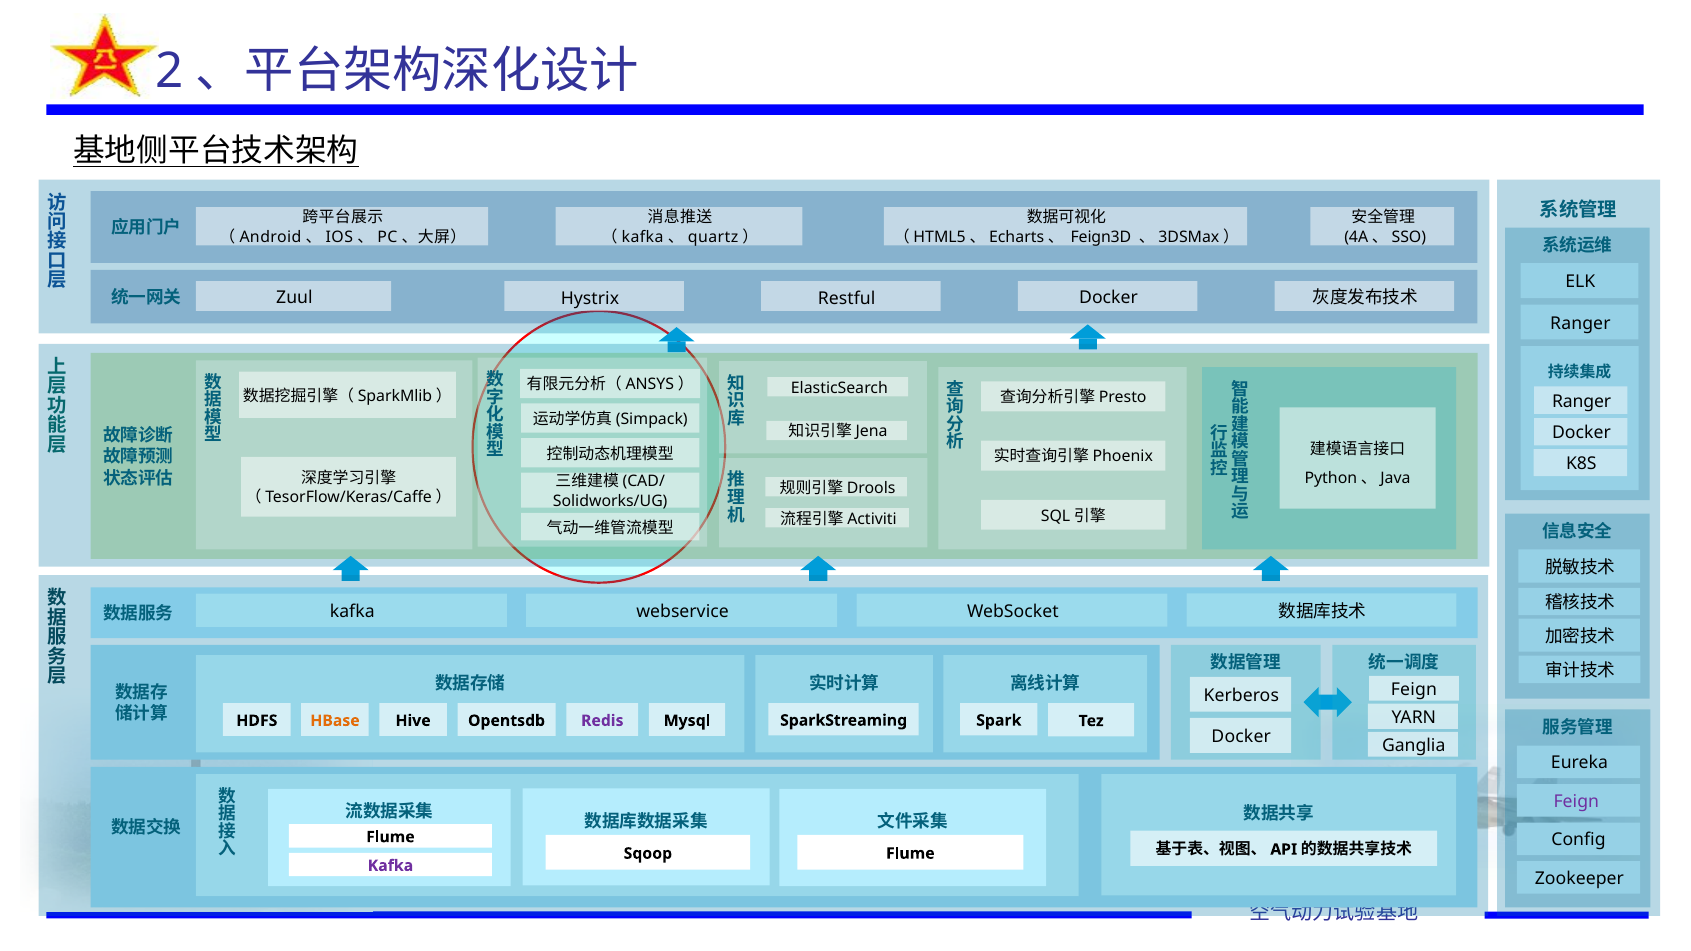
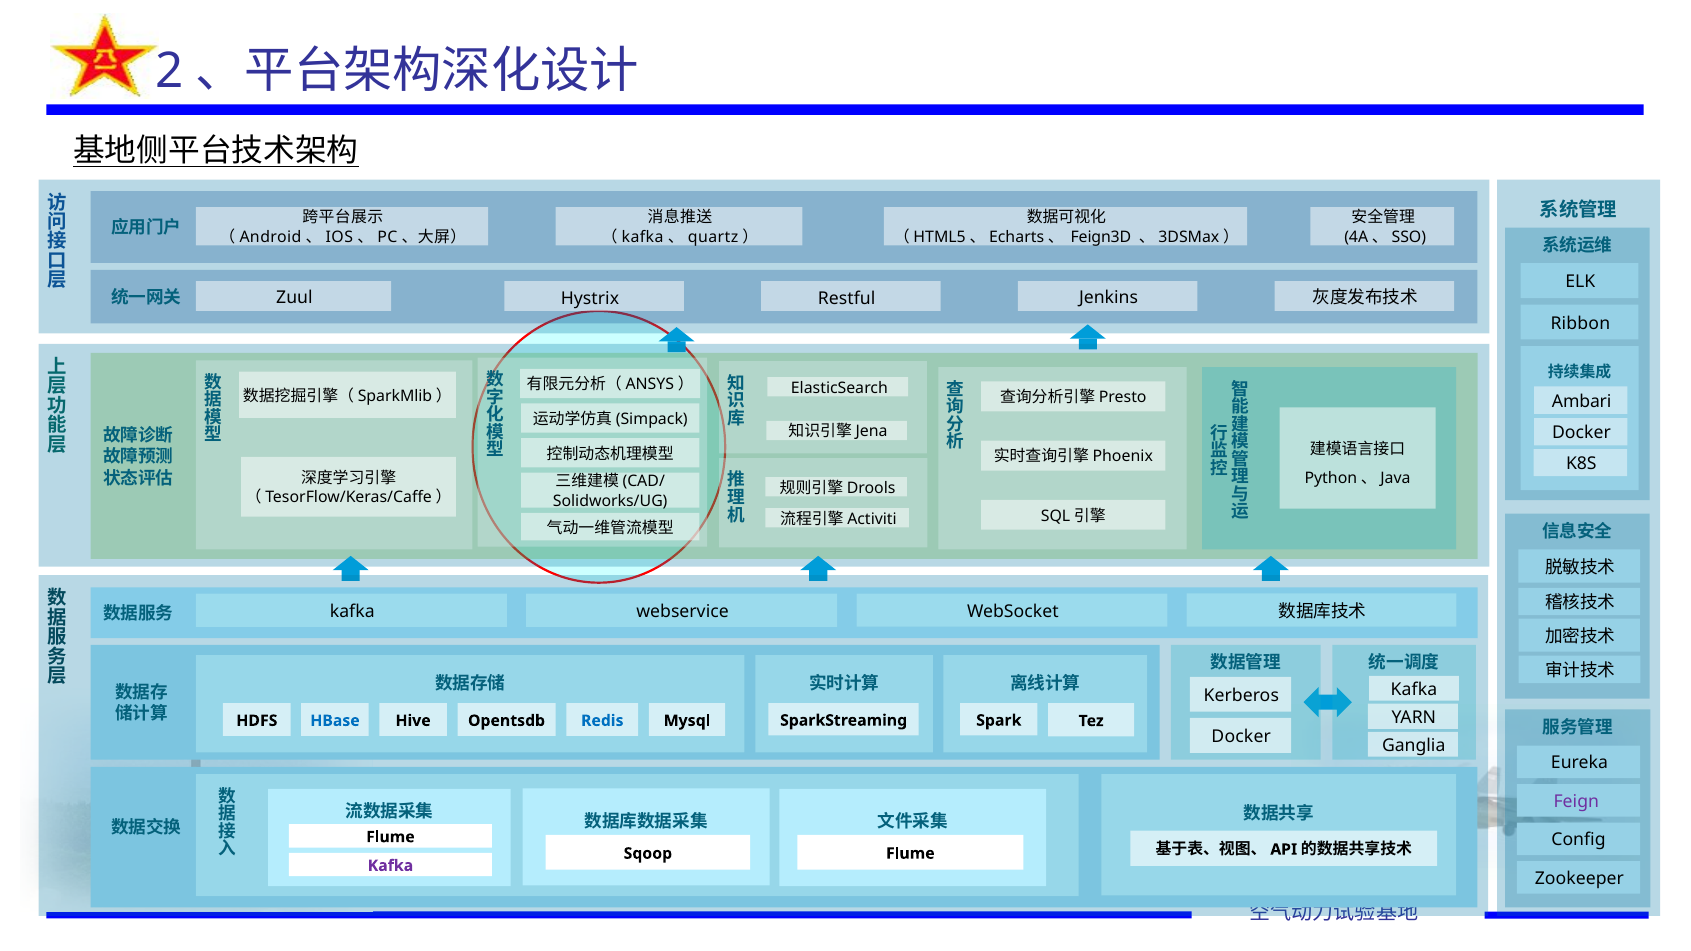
Zuul Docker: Docker -> Jenkins
Ranger at (1580, 323): Ranger -> Ribbon
Ranger at (1582, 401): Ranger -> Ambari
Feign at (1414, 690): Feign -> Kafka
HBase colour: orange -> blue
Redis colour: purple -> blue
